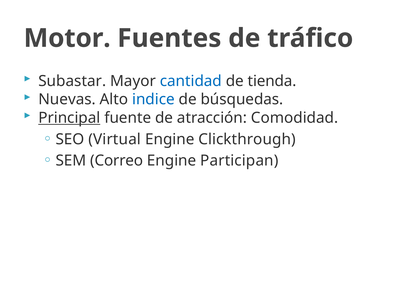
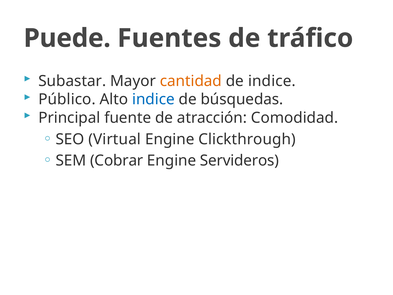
Motor: Motor -> Puede
cantidad colour: blue -> orange
de tienda: tienda -> indice
Nuevas: Nuevas -> Público
Principal underline: present -> none
Correo: Correo -> Cobrar
Participan: Participan -> Servideros
